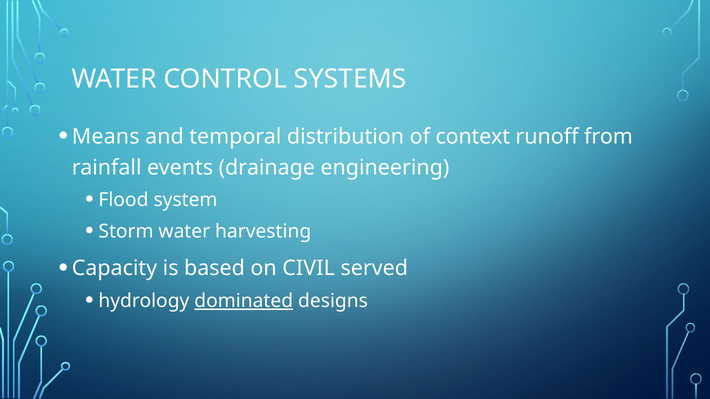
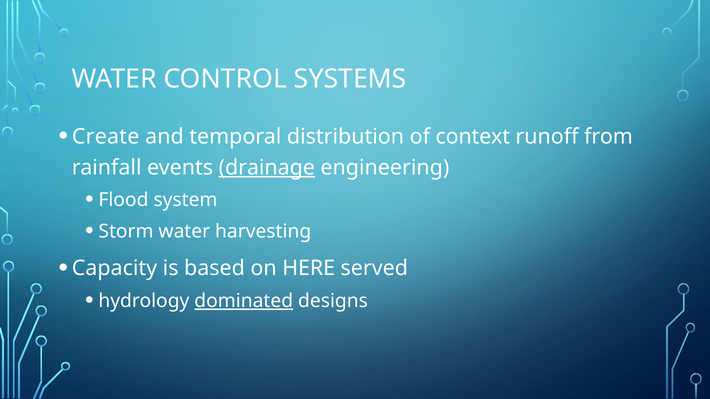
Means: Means -> Create
drainage underline: none -> present
CIVIL: CIVIL -> HERE
